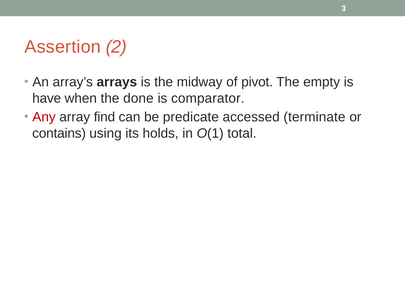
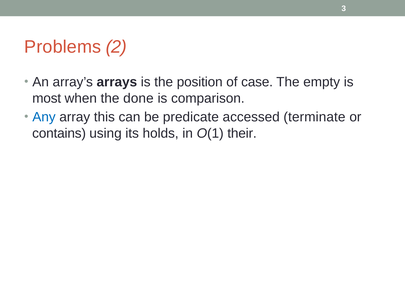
Assertion: Assertion -> Problems
midway: midway -> position
pivot: pivot -> case
have: have -> most
comparator: comparator -> comparison
Any colour: red -> blue
find: find -> this
total: total -> their
